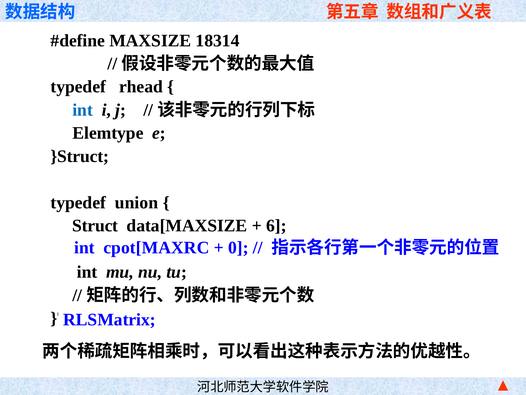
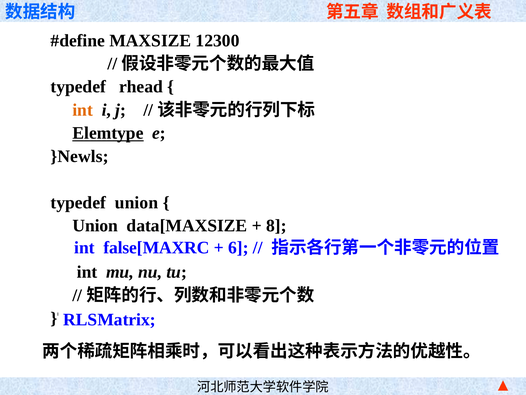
18314: 18314 -> 12300
int at (83, 110) colour: blue -> orange
Elemtype underline: none -> present
}Struct: }Struct -> }Newls
Struct at (95, 226): Struct -> Union
6: 6 -> 8
cpot[MAXRC: cpot[MAXRC -> false[MAXRC
0: 0 -> 6
